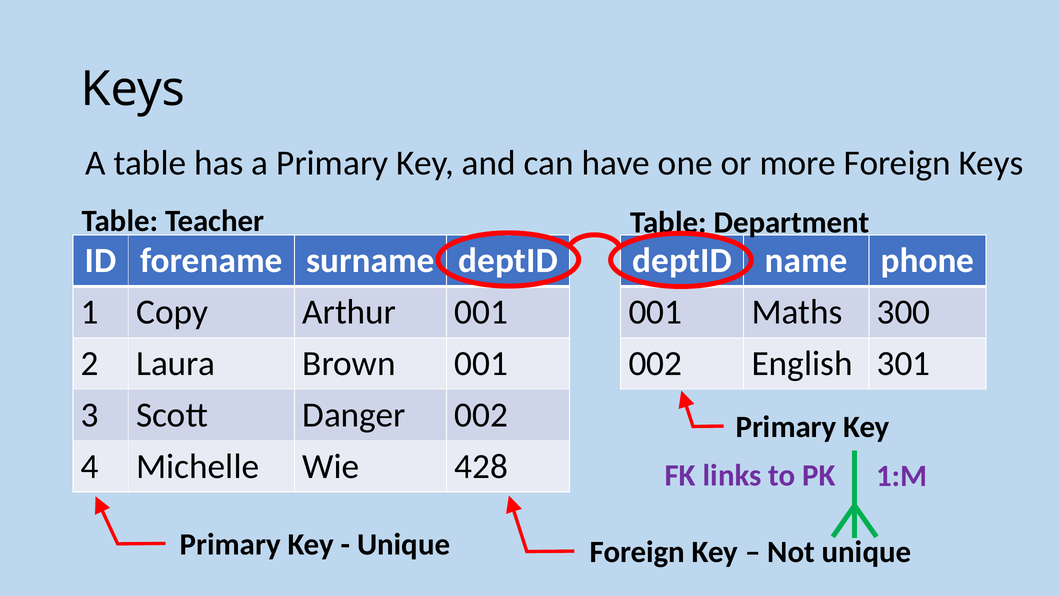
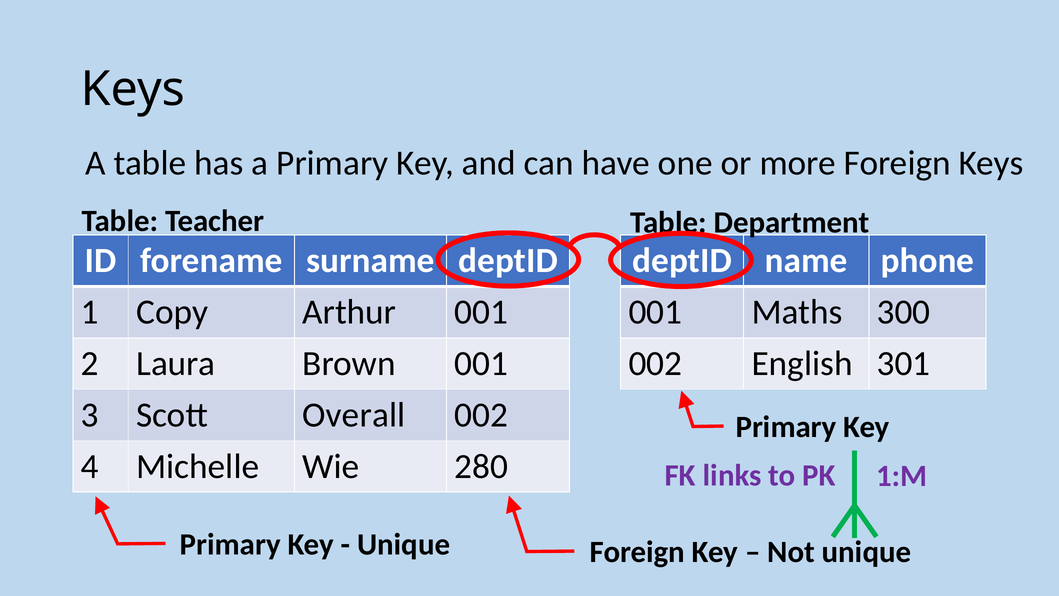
Danger: Danger -> Overall
428: 428 -> 280
